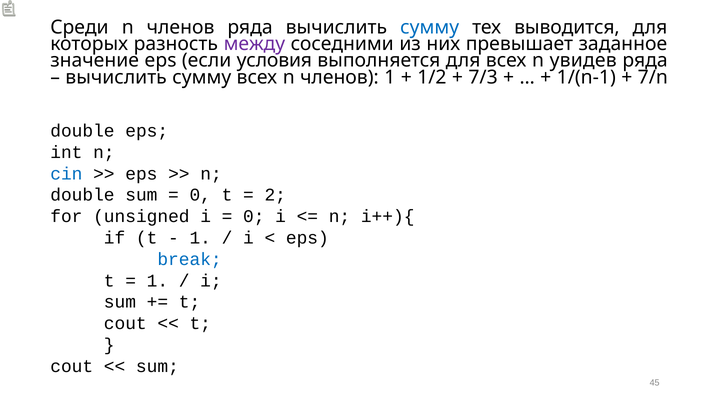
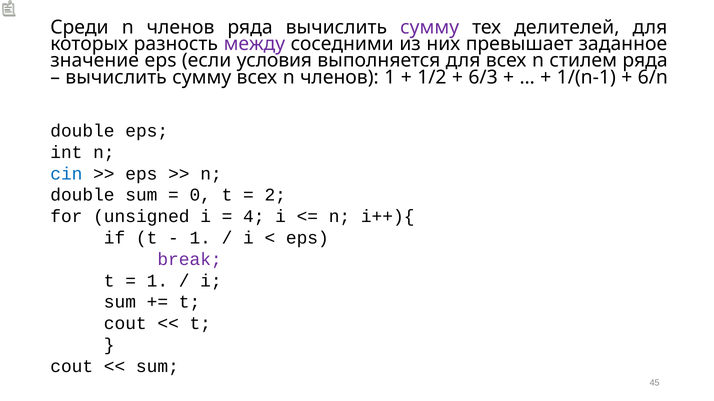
сумму at (430, 27) colour: blue -> purple
выводится: выводится -> делителей
увидев: увидев -> стилем
7/3: 7/3 -> 6/3
7/n: 7/n -> 6/n
0 at (254, 217): 0 -> 4
break colour: blue -> purple
